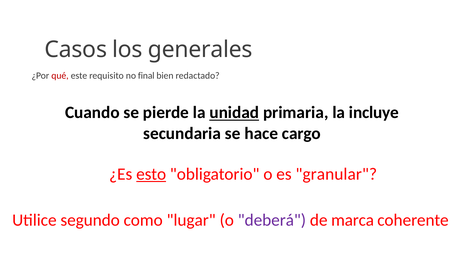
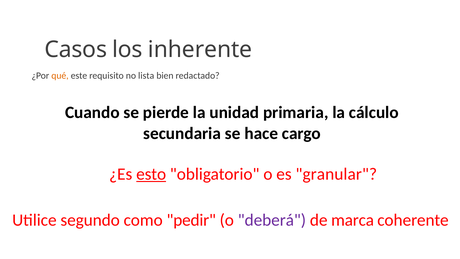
generales: generales -> inherente
qué colour: red -> orange
final: final -> lista
unidad underline: present -> none
incluye: incluye -> cálculo
lugar: lugar -> pedir
